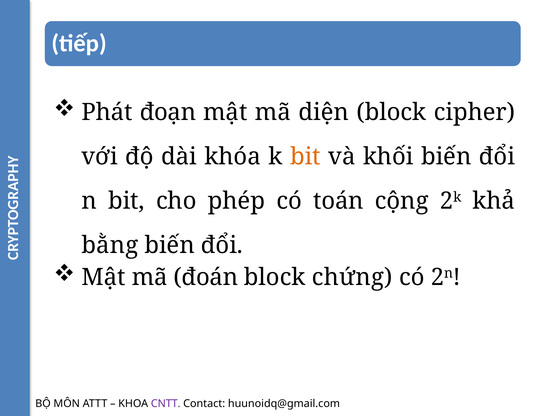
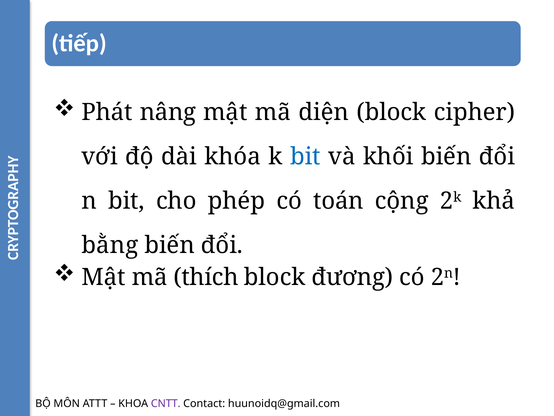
đoạn: đoạn -> nâng
bit at (305, 156) colour: orange -> blue
đoán: đoán -> thích
chứng: chứng -> đương
